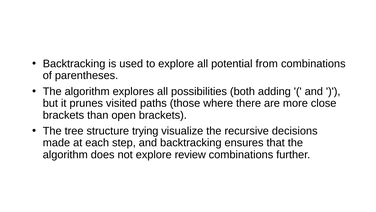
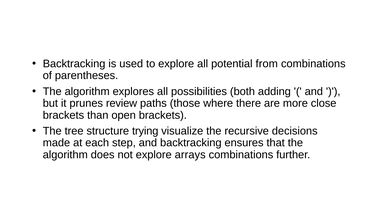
visited: visited -> review
review: review -> arrays
